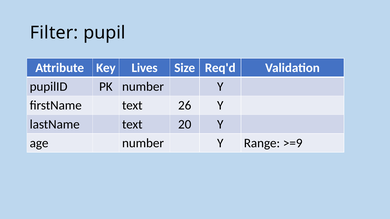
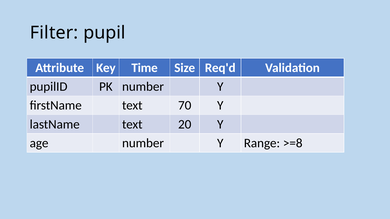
Lives: Lives -> Time
26: 26 -> 70
>=9: >=9 -> >=8
